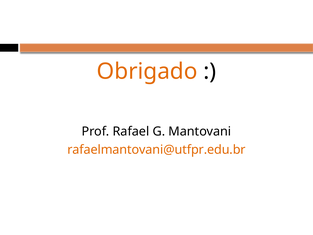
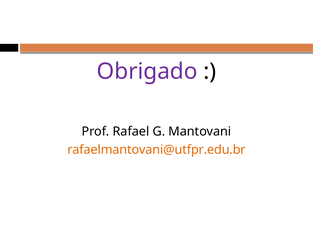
Obrigado colour: orange -> purple
